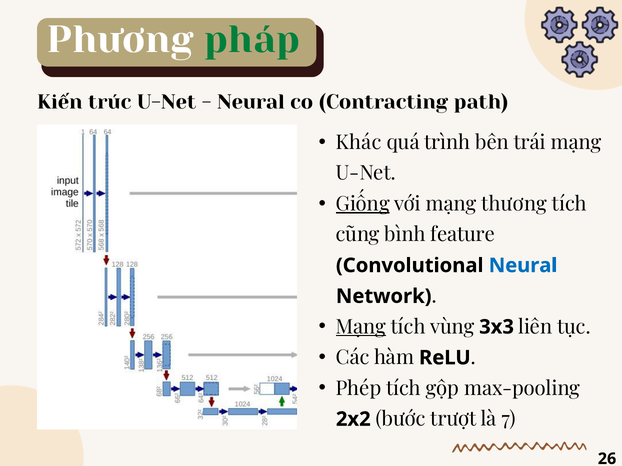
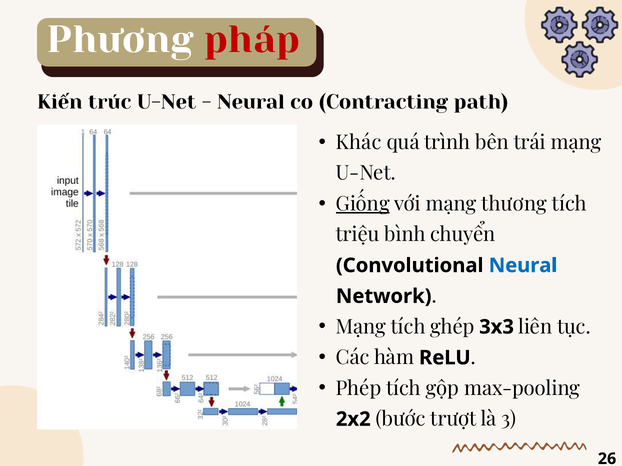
pháp colour: green -> red
cũng: cũng -> triệu
feature: feature -> chuyển
Mạng at (361, 327) underline: present -> none
vùng: vùng -> ghép
7: 7 -> 3
